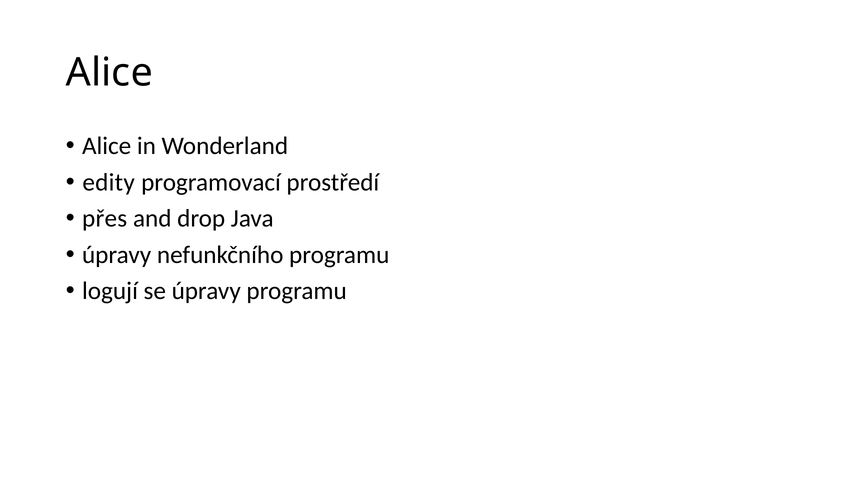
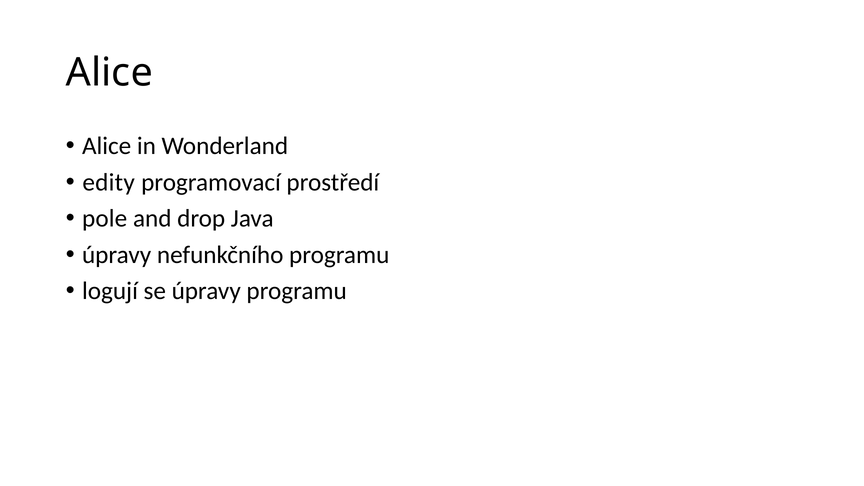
přes: přes -> pole
